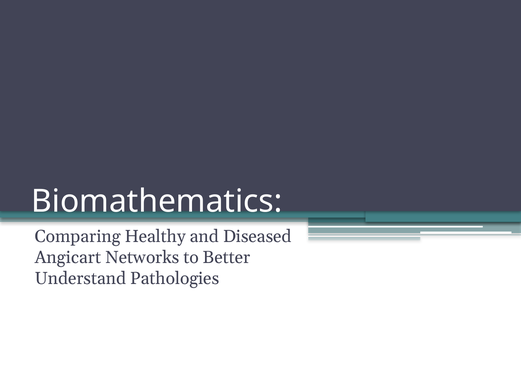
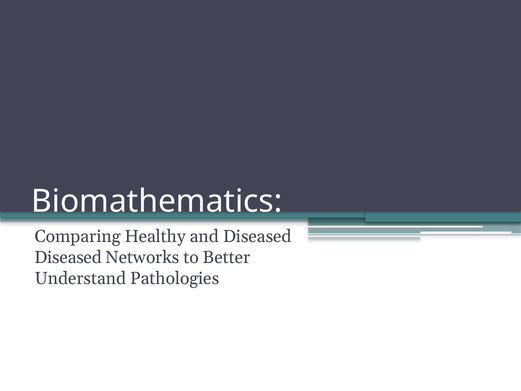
Angicart at (68, 257): Angicart -> Diseased
